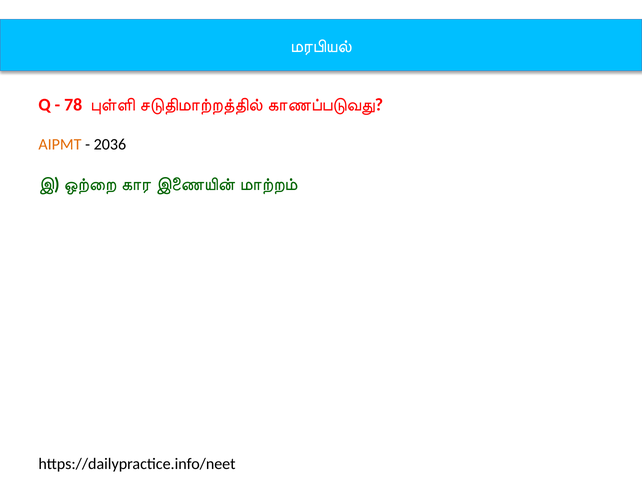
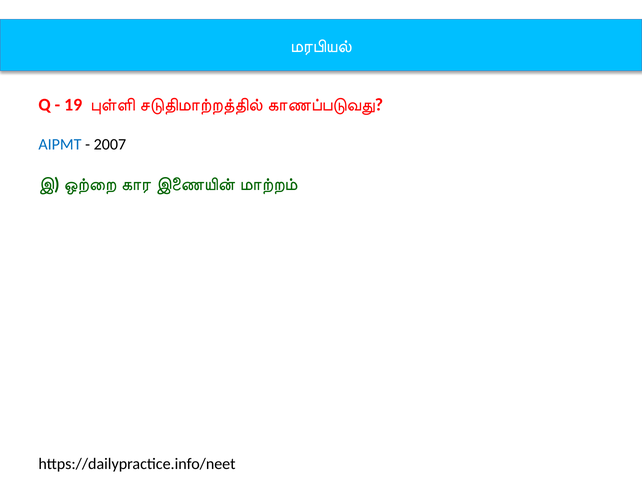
78: 78 -> 19
AIPMT colour: orange -> blue
2036: 2036 -> 2007
